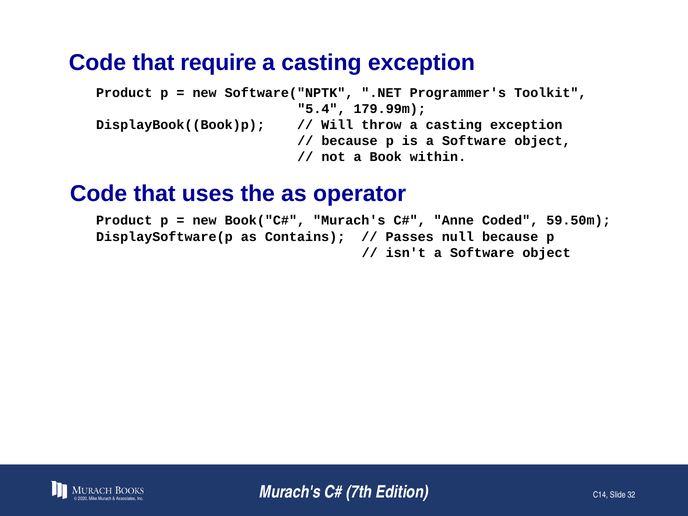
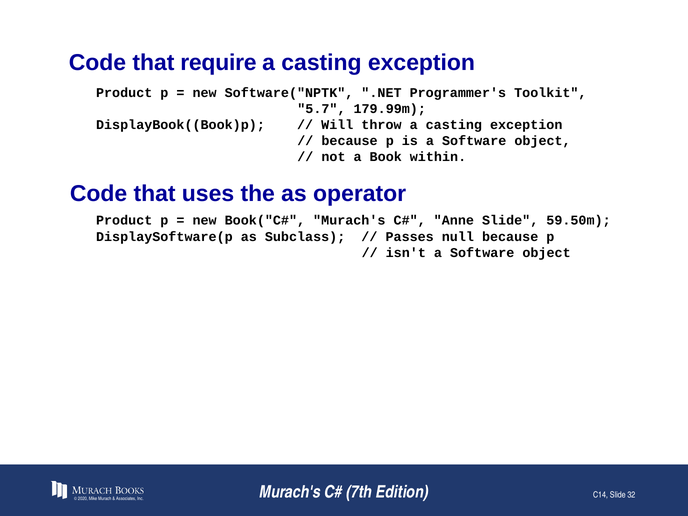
5.4: 5.4 -> 5.7
Anne Coded: Coded -> Slide
Contains: Contains -> Subclass
